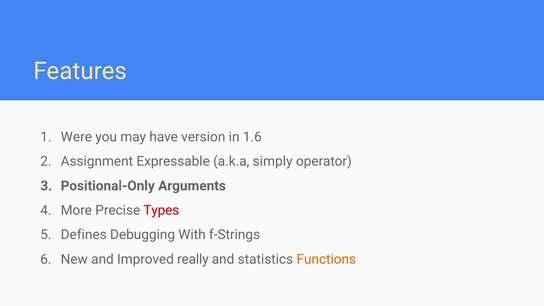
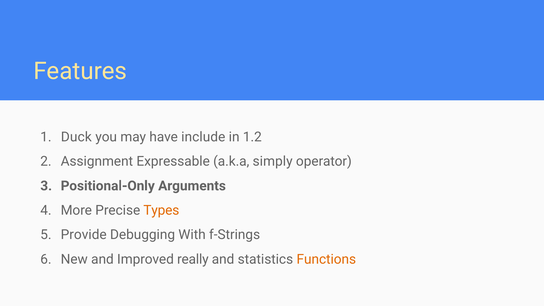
Were: Were -> Duck
version: version -> include
1.6: 1.6 -> 1.2
Types colour: red -> orange
Defines: Defines -> Provide
